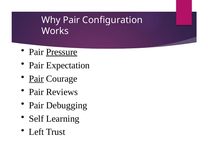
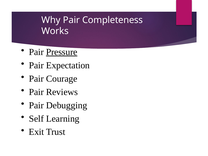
Configuration: Configuration -> Completeness
Pair at (36, 79) underline: present -> none
Left: Left -> Exit
